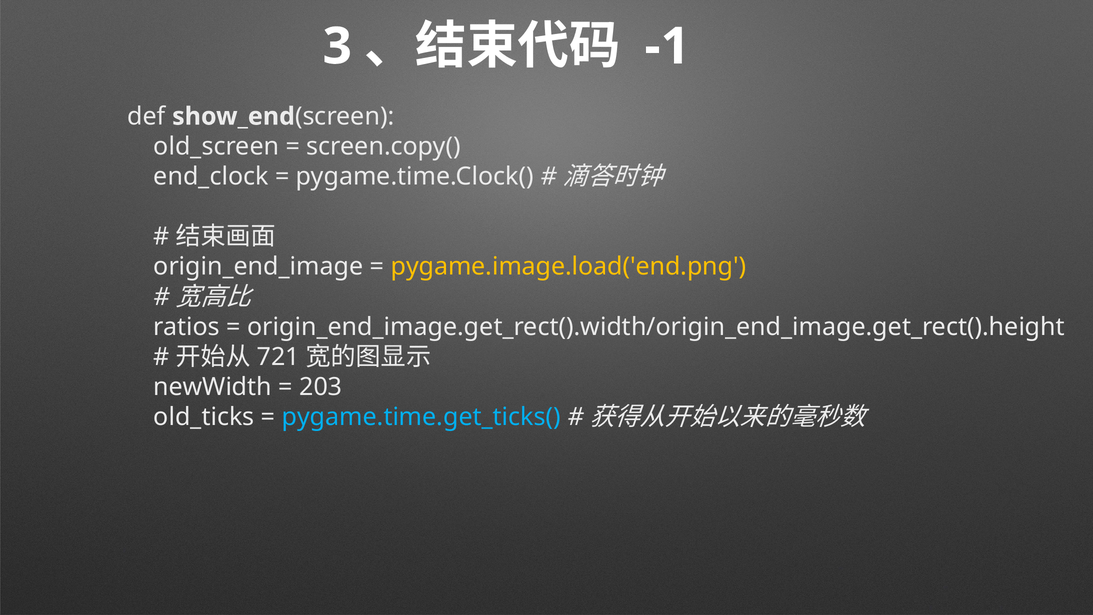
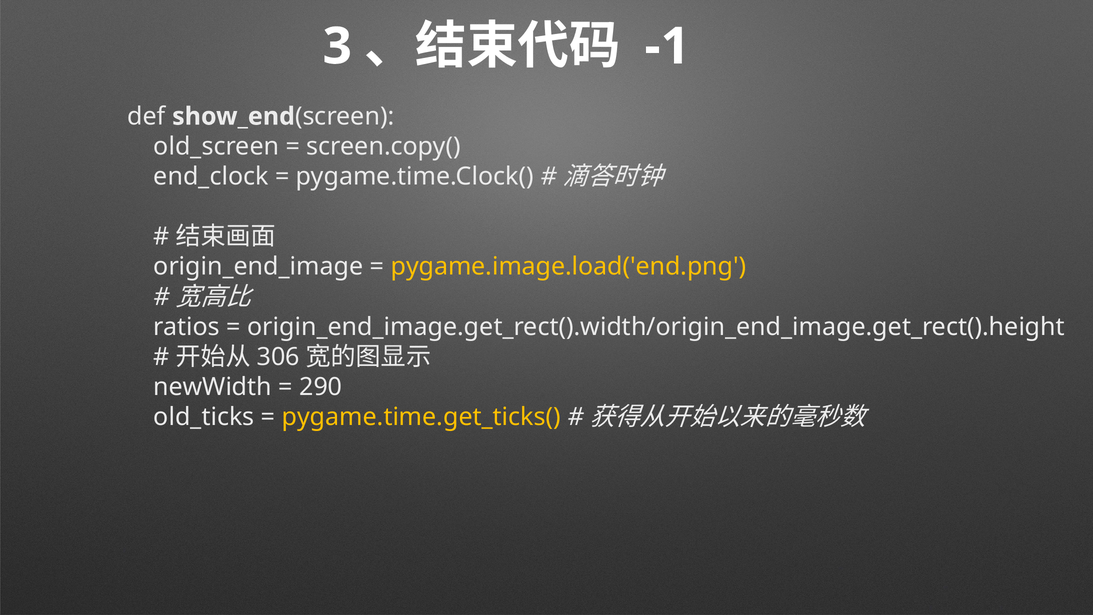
721: 721 -> 306
203: 203 -> 290
pygame.time.get_ticks( colour: light blue -> yellow
